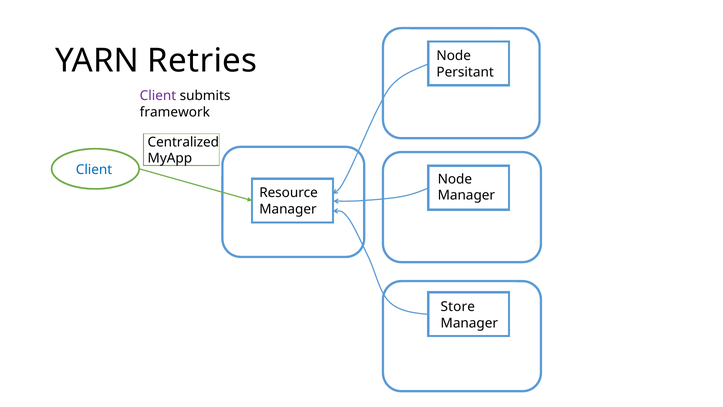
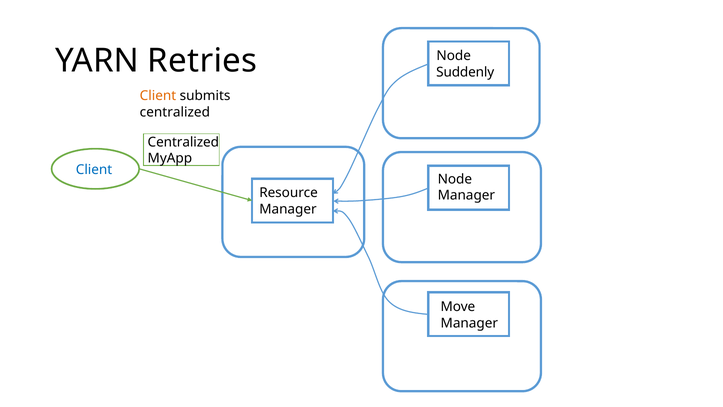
Persitant: Persitant -> Suddenly
Client at (158, 96) colour: purple -> orange
framework at (175, 112): framework -> centralized
Store: Store -> Move
